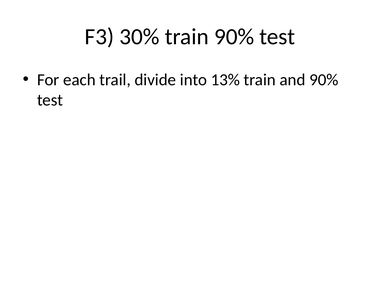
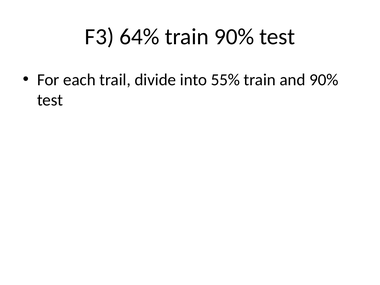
30%: 30% -> 64%
13%: 13% -> 55%
